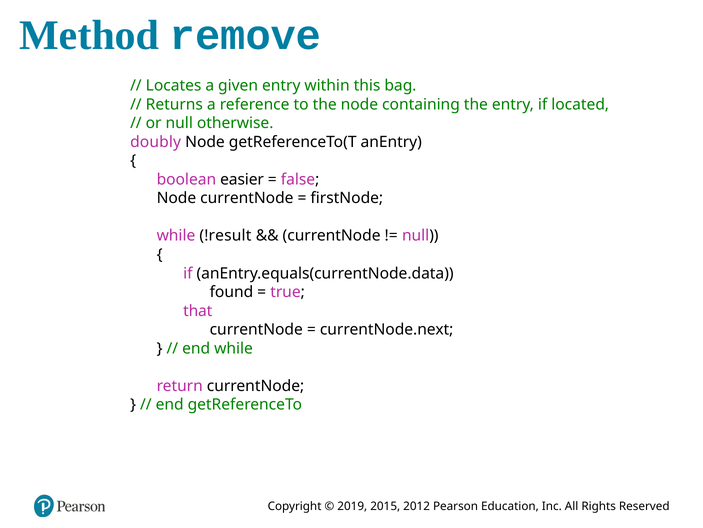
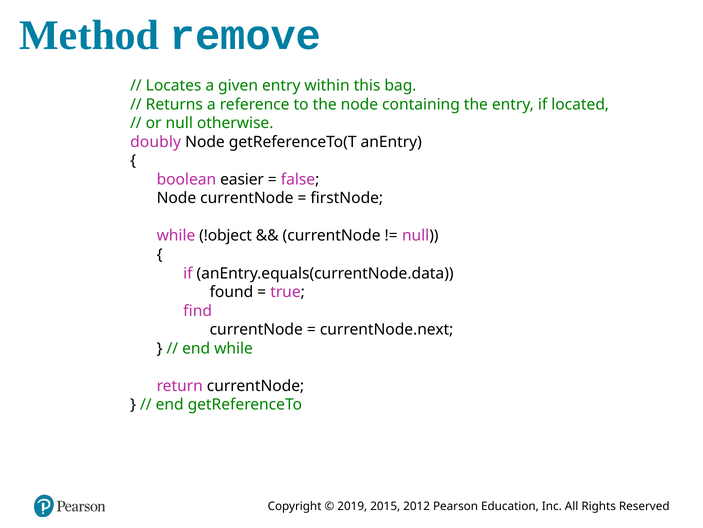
!result: !result -> !object
that: that -> find
